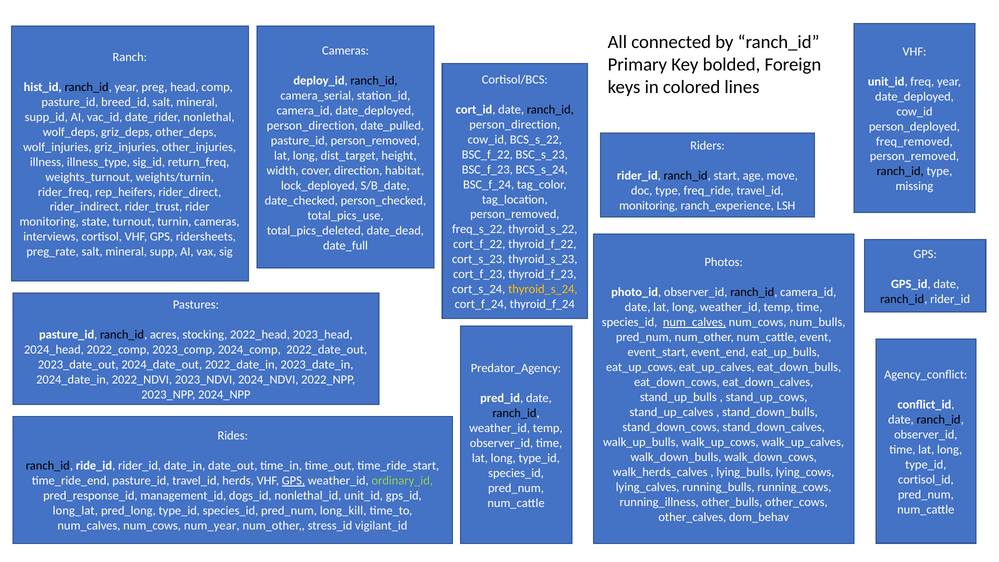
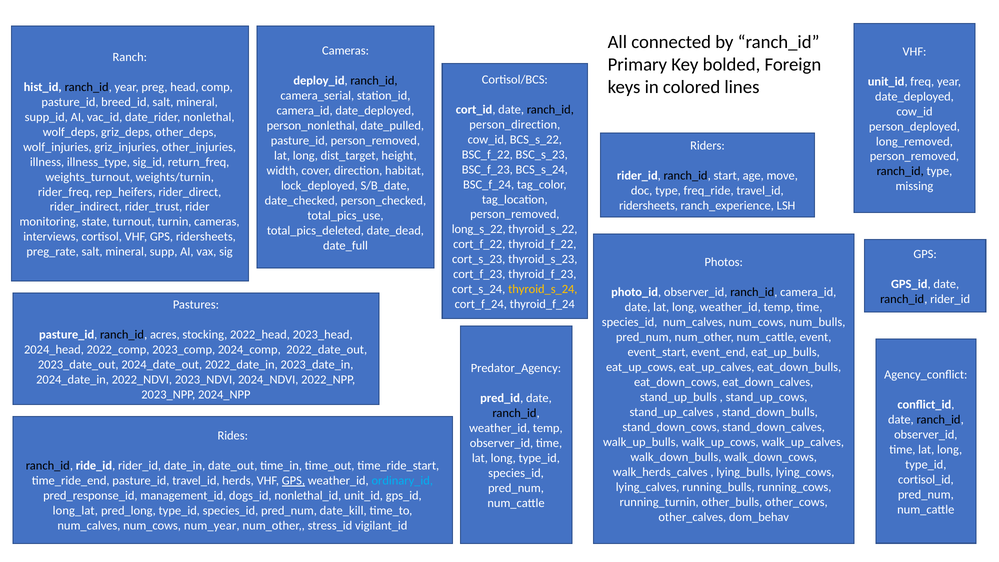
person_direction at (312, 126): person_direction -> person_nonlethal
freq_removed: freq_removed -> long_removed
monitoring at (648, 206): monitoring -> ridersheets
freq_s_22: freq_s_22 -> long_s_22
num_calves at (694, 322) underline: present -> none
ordinary_id colour: light green -> light blue
running_illness: running_illness -> running_turnin
long_kill: long_kill -> date_kill
